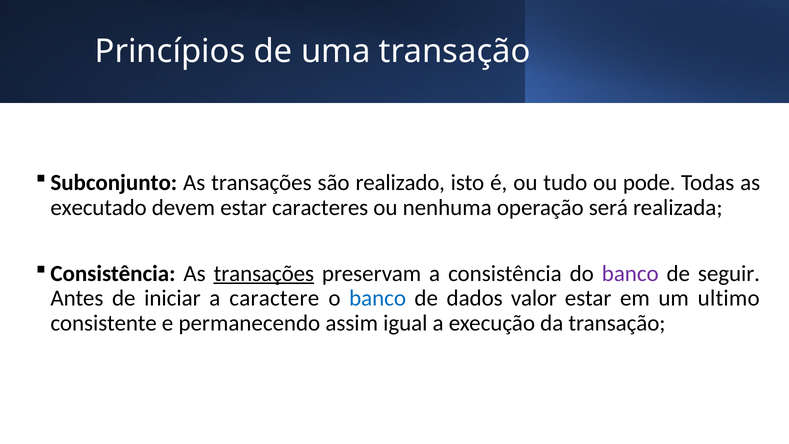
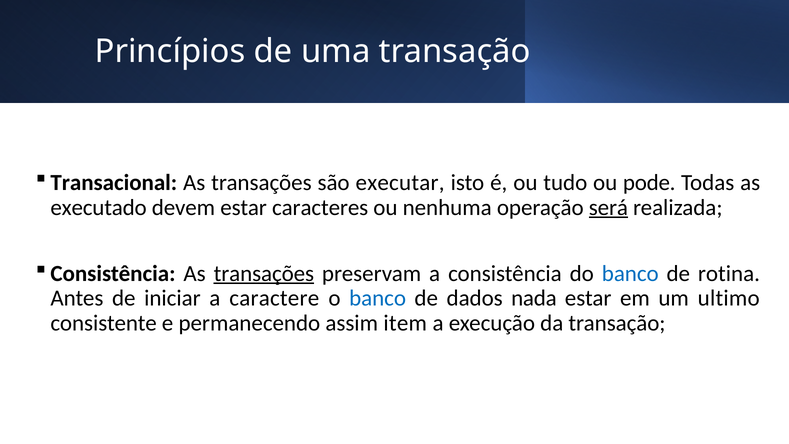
Subconjunto: Subconjunto -> Transacional
realizado: realizado -> executar
será underline: none -> present
banco at (630, 273) colour: purple -> blue
seguir: seguir -> rotina
valor: valor -> nada
igual: igual -> item
